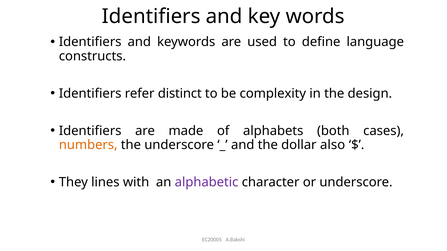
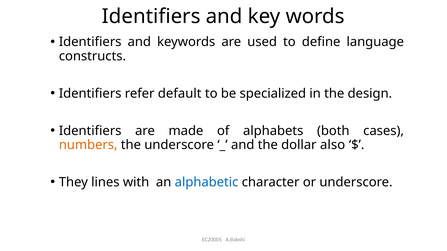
distinct: distinct -> default
complexity: complexity -> specialized
alphabetic colour: purple -> blue
